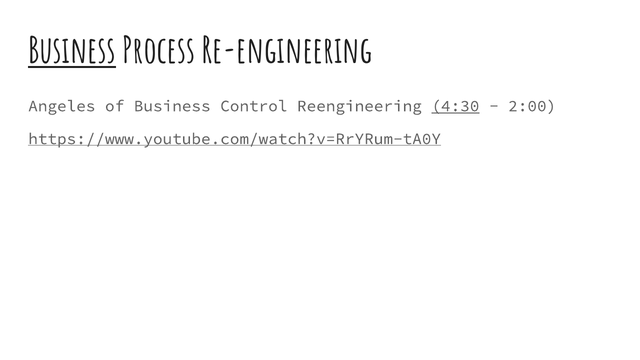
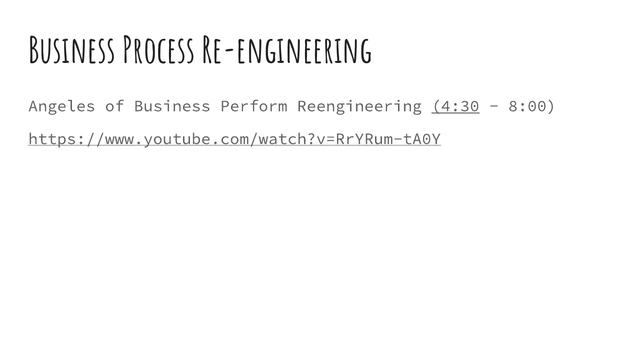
Business at (72, 51) underline: present -> none
Control: Control -> Perform
2:00: 2:00 -> 8:00
